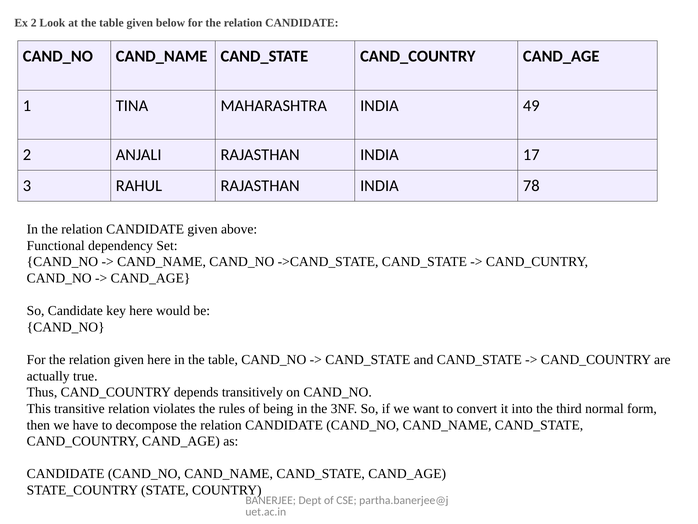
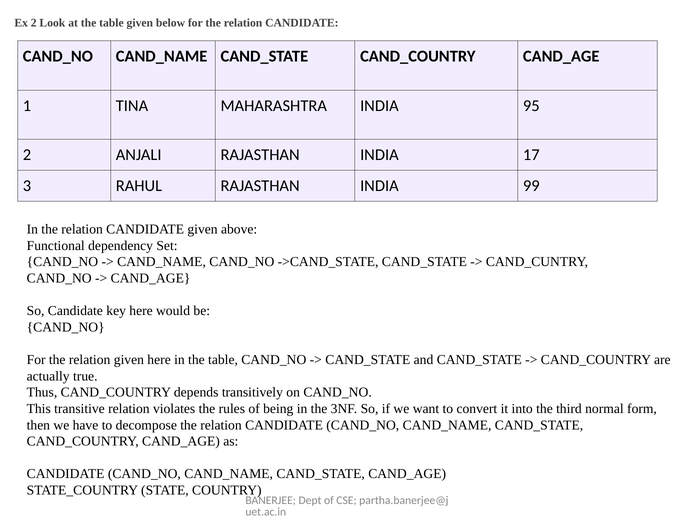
49: 49 -> 95
78: 78 -> 99
